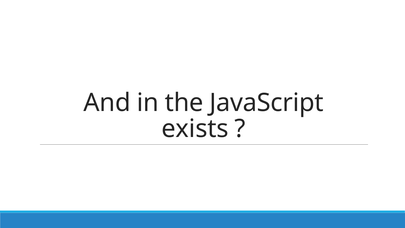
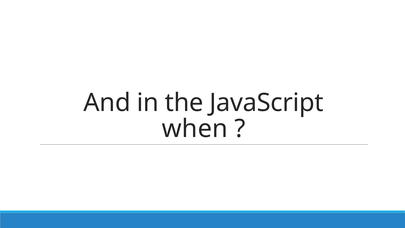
exists: exists -> when
